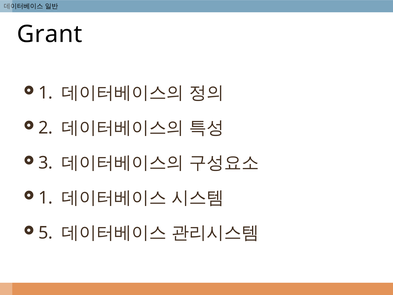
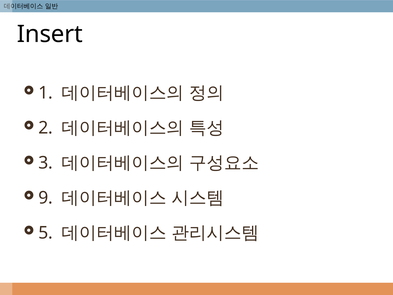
Grant: Grant -> Insert
1 at (46, 198): 1 -> 9
